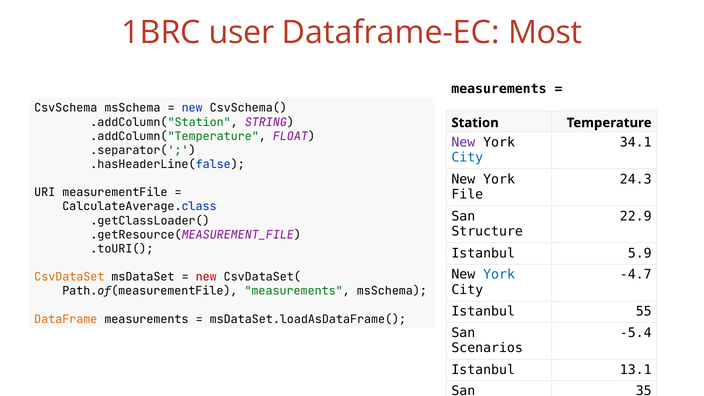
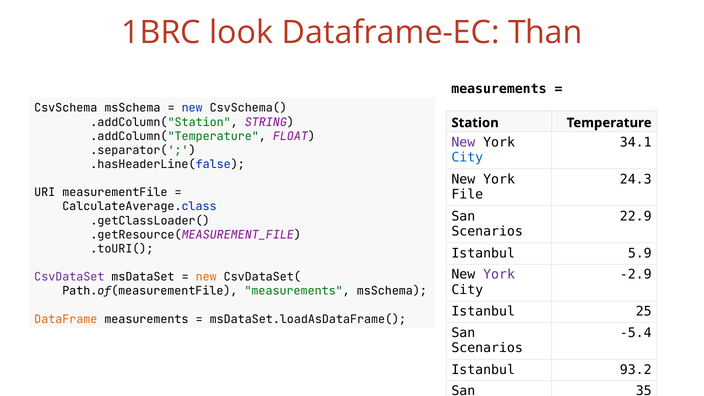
user: user -> look
Most: Most -> Than
Structure at (487, 232): Structure -> Scenarios
York at (499, 274) colour: blue -> purple
-4.7: -4.7 -> -2.9
CsvDataSet colour: orange -> purple
new at (206, 277) colour: red -> orange
55: 55 -> 25
13.1: 13.1 -> 93.2
